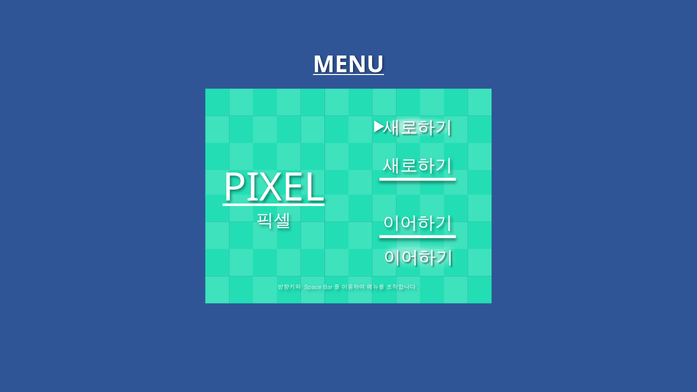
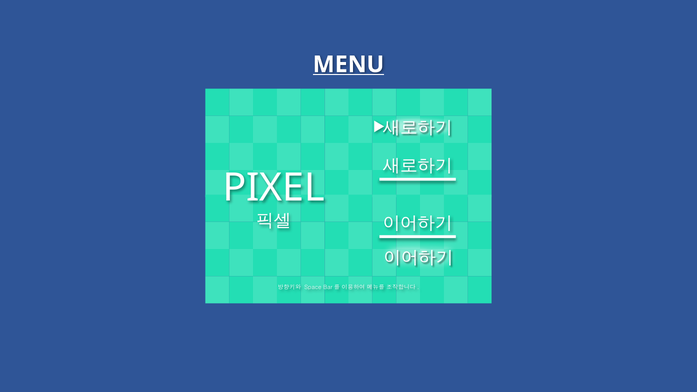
PIXEL underline: present -> none
